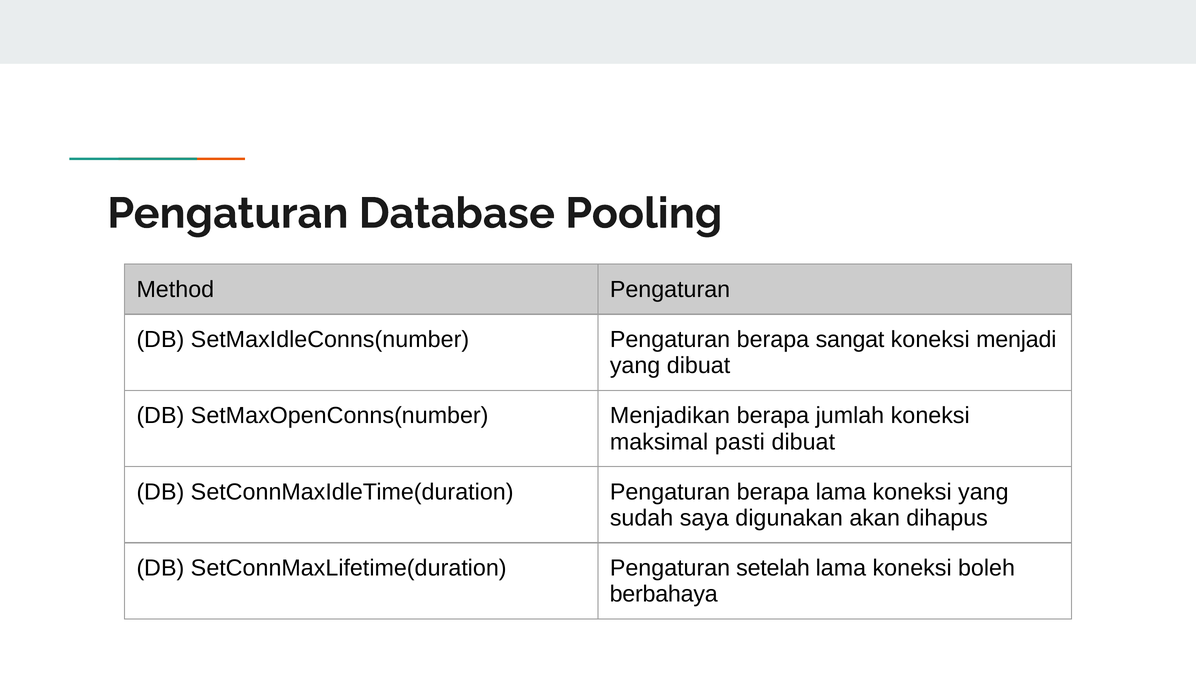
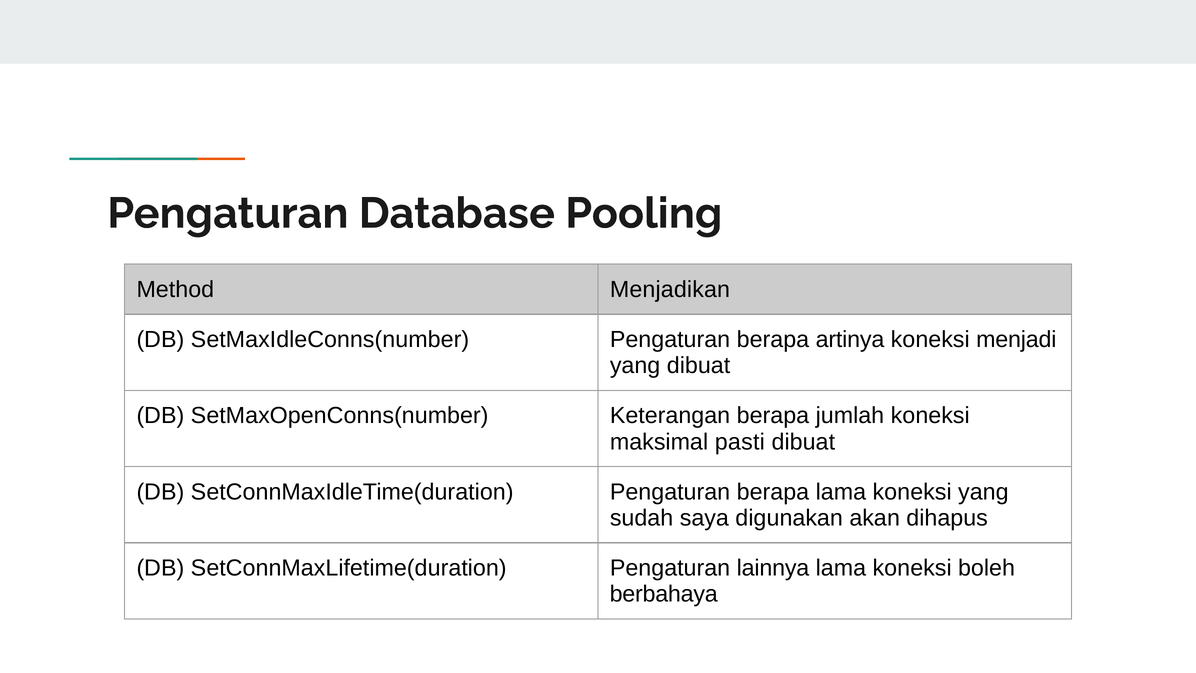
Method Pengaturan: Pengaturan -> Menjadikan
sangat: sangat -> artinya
Menjadikan: Menjadikan -> Keterangan
setelah: setelah -> lainnya
